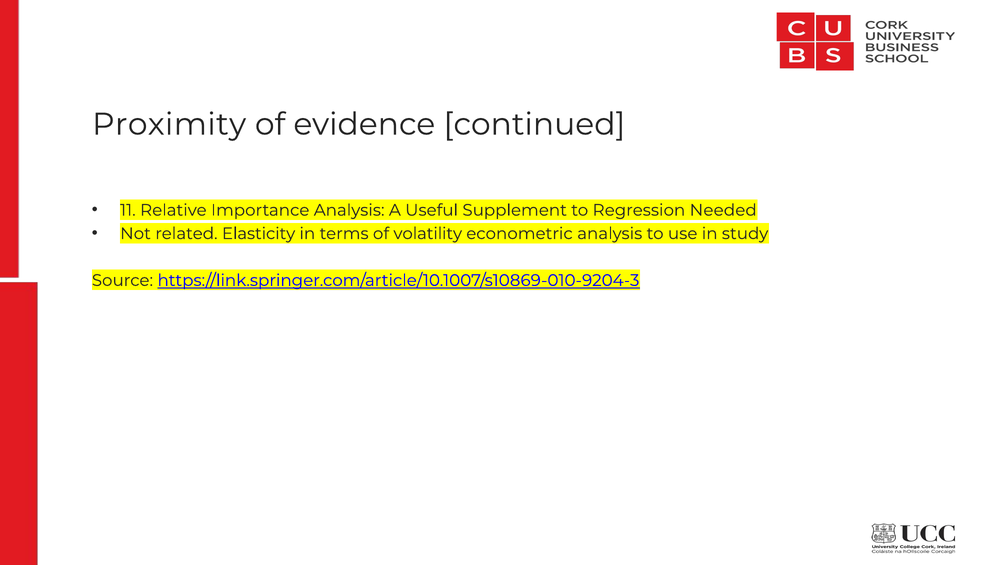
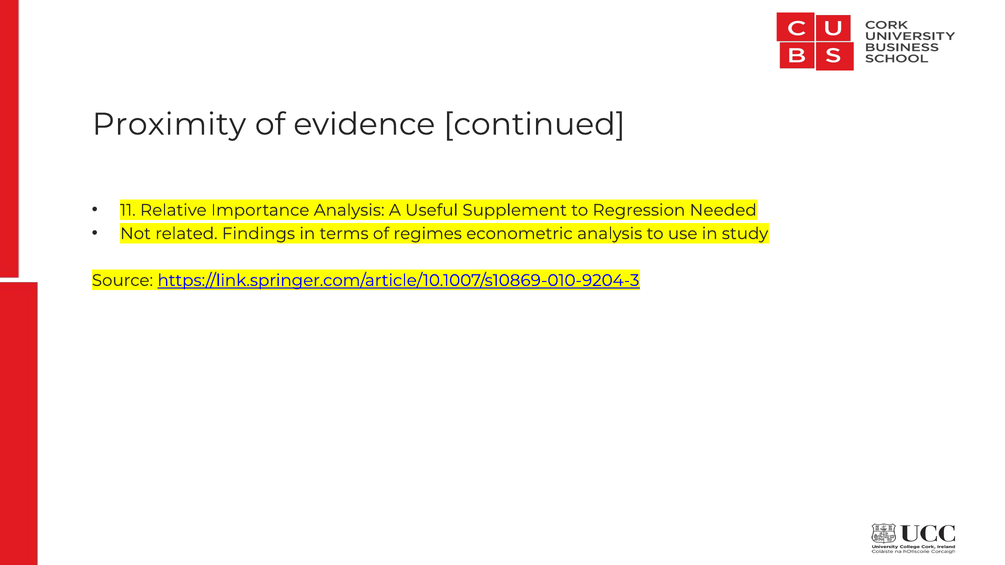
Elasticity: Elasticity -> Findings
volatility: volatility -> regimes
